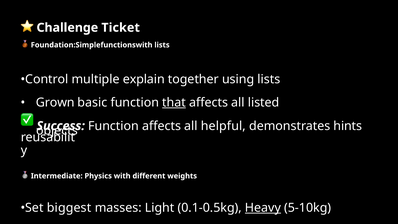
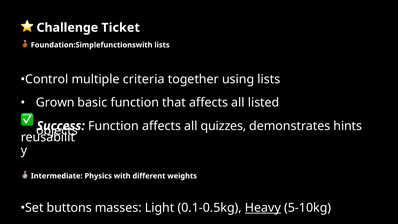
explain: explain -> criteria
that underline: present -> none
helpful: helpful -> quizzes
biggest: biggest -> buttons
